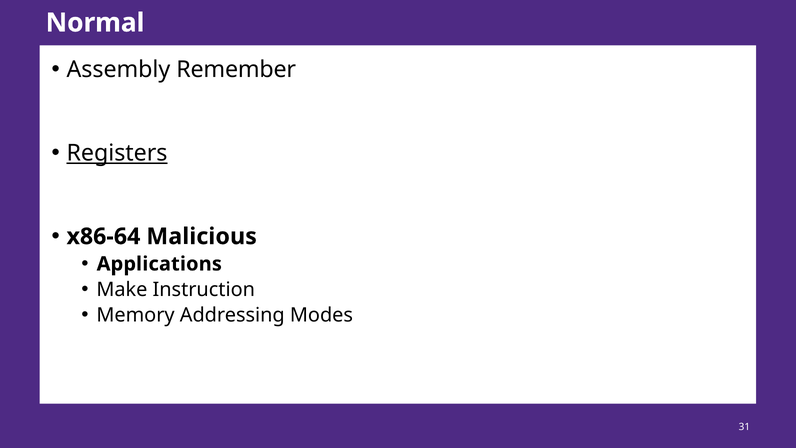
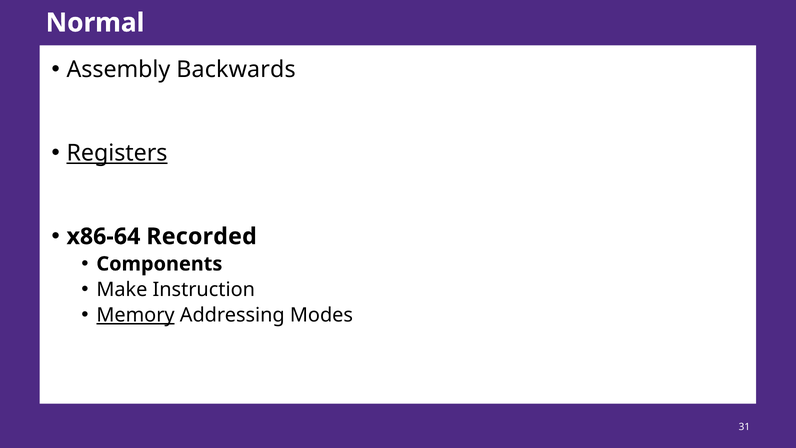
Remember: Remember -> Backwards
Malicious: Malicious -> Recorded
Applications: Applications -> Components
Memory underline: none -> present
